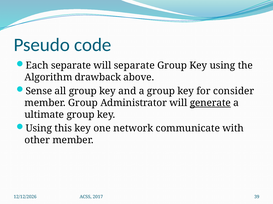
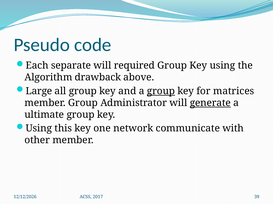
will separate: separate -> required
Sense: Sense -> Large
group at (161, 91) underline: none -> present
consider: consider -> matrices
